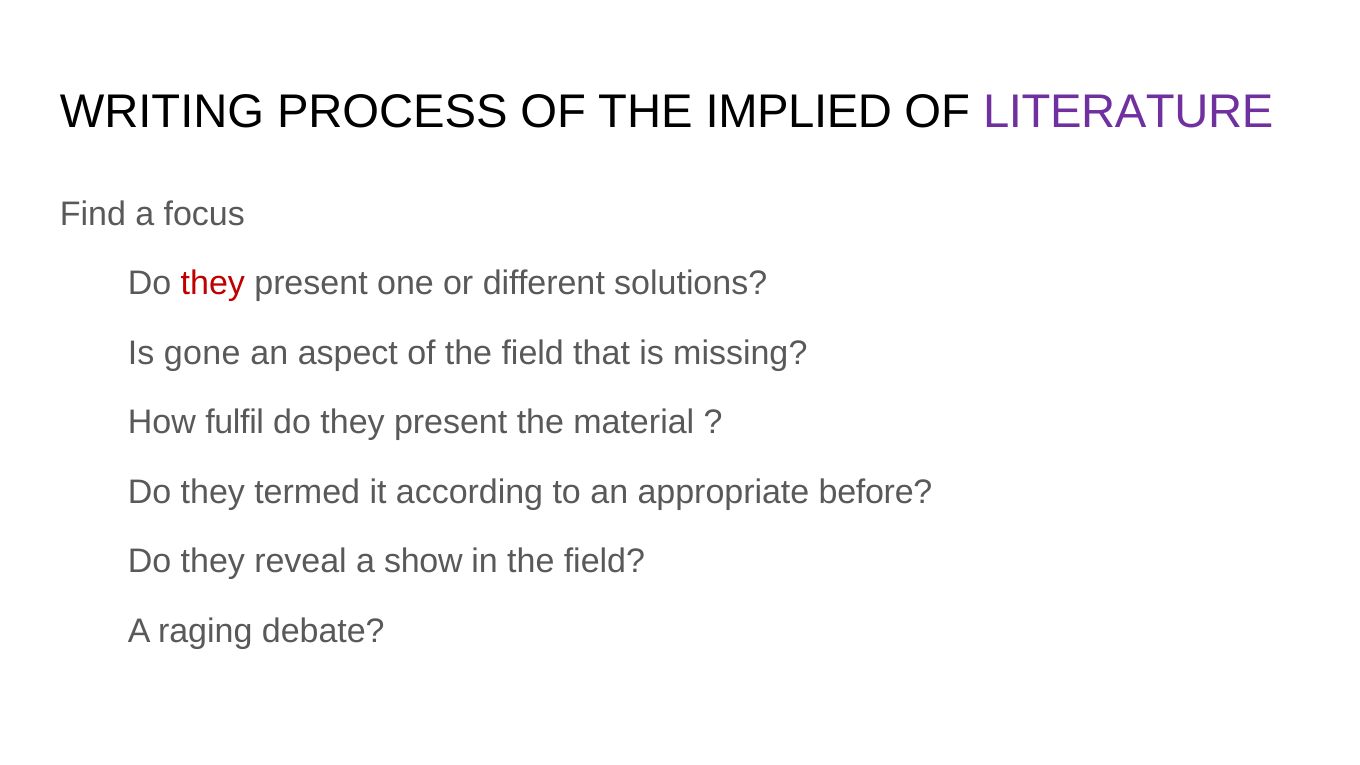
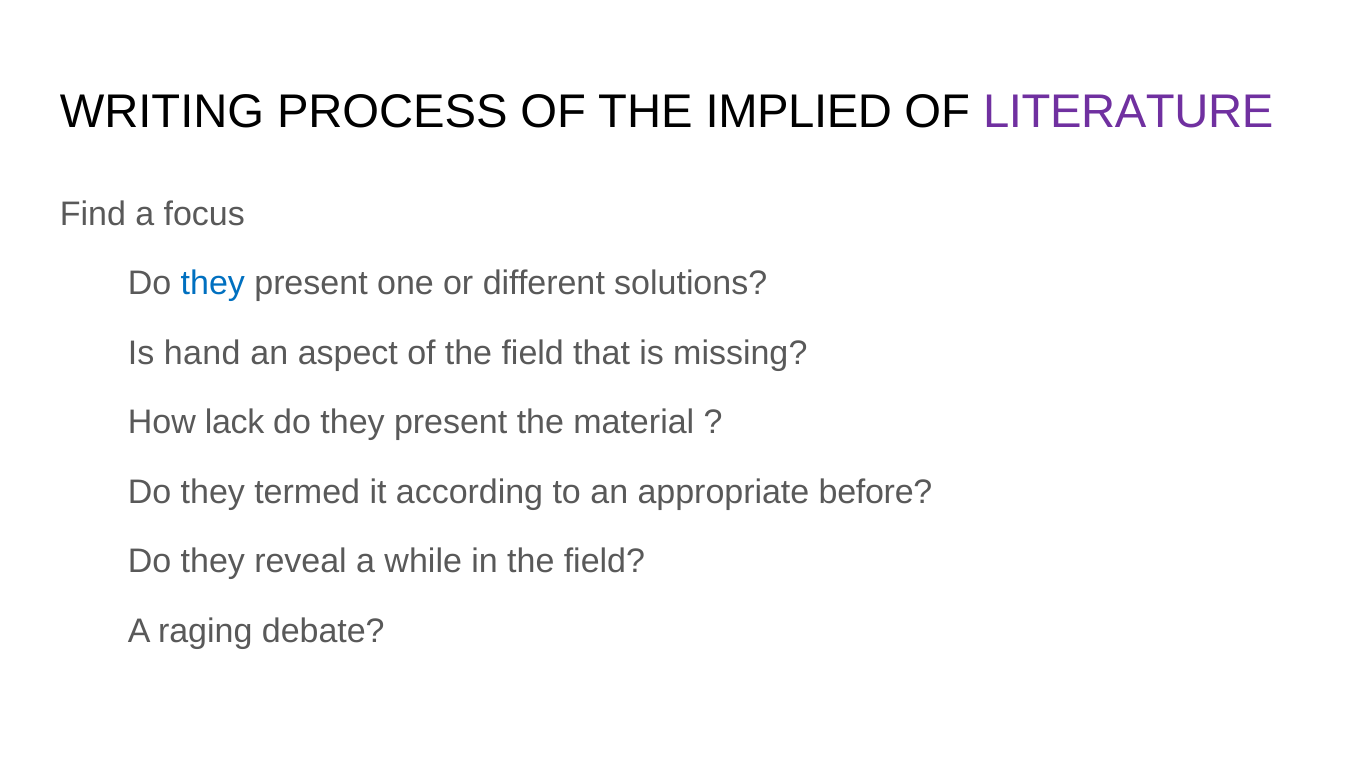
they at (213, 283) colour: red -> blue
gone: gone -> hand
fulfil: fulfil -> lack
show: show -> while
